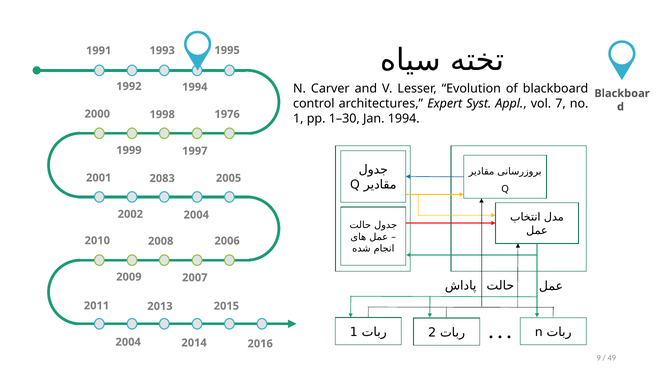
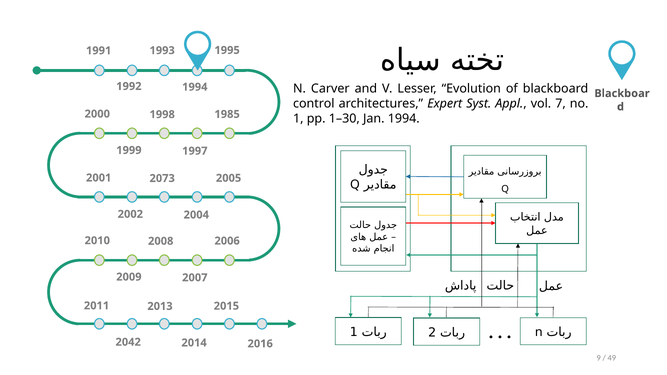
1976: 1976 -> 1985
2083: 2083 -> 2073
2004 at (128, 342): 2004 -> 2042
